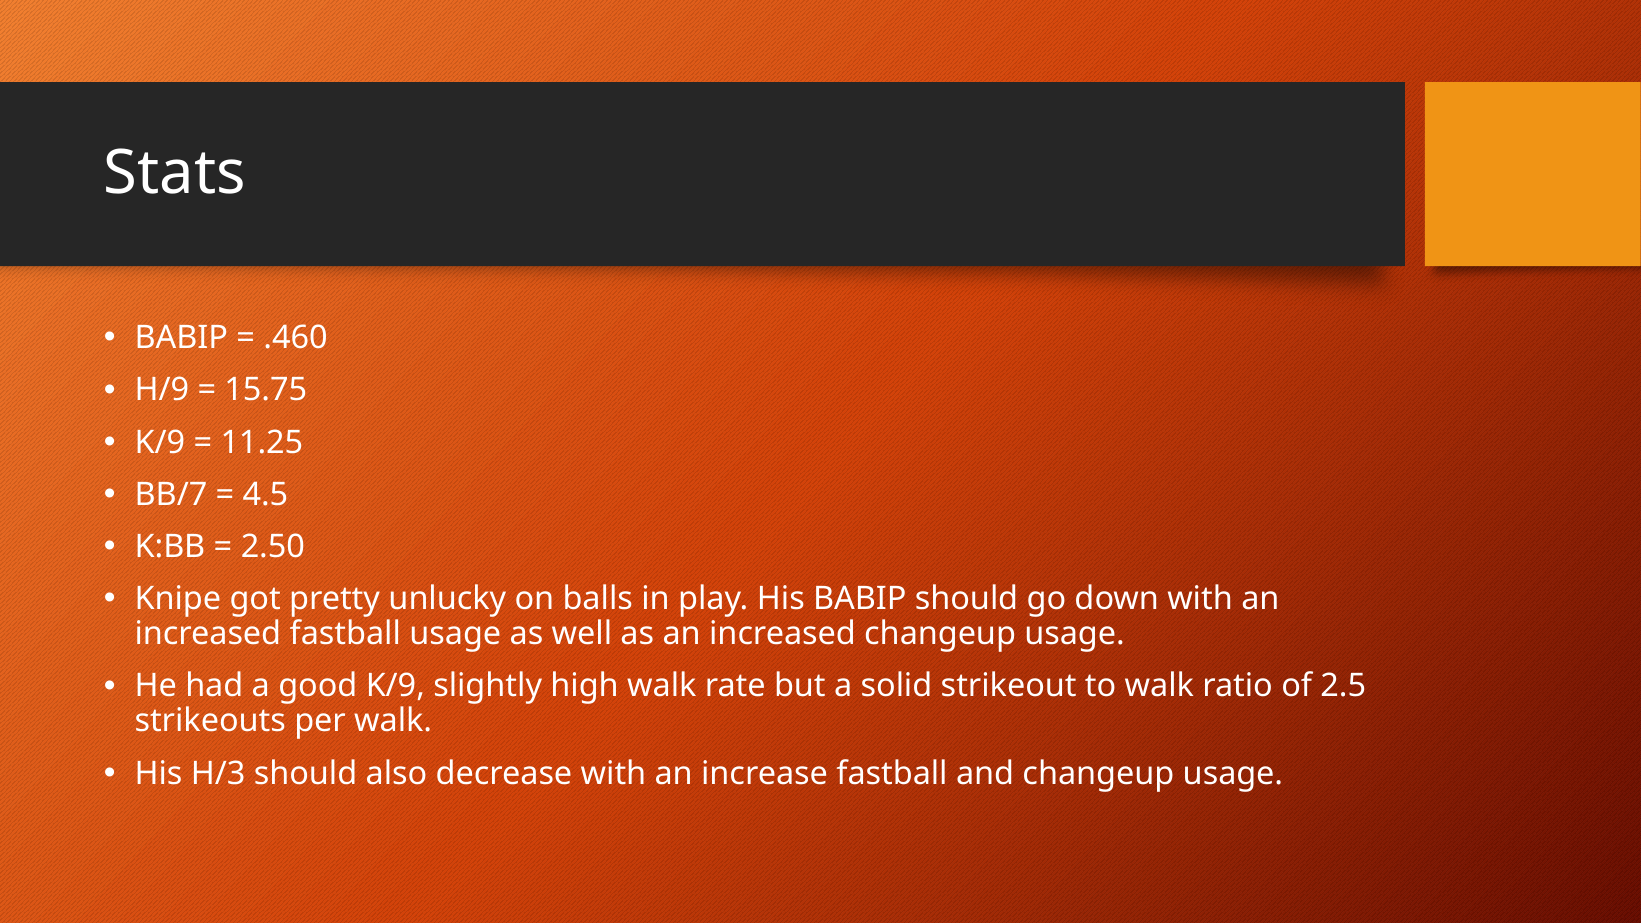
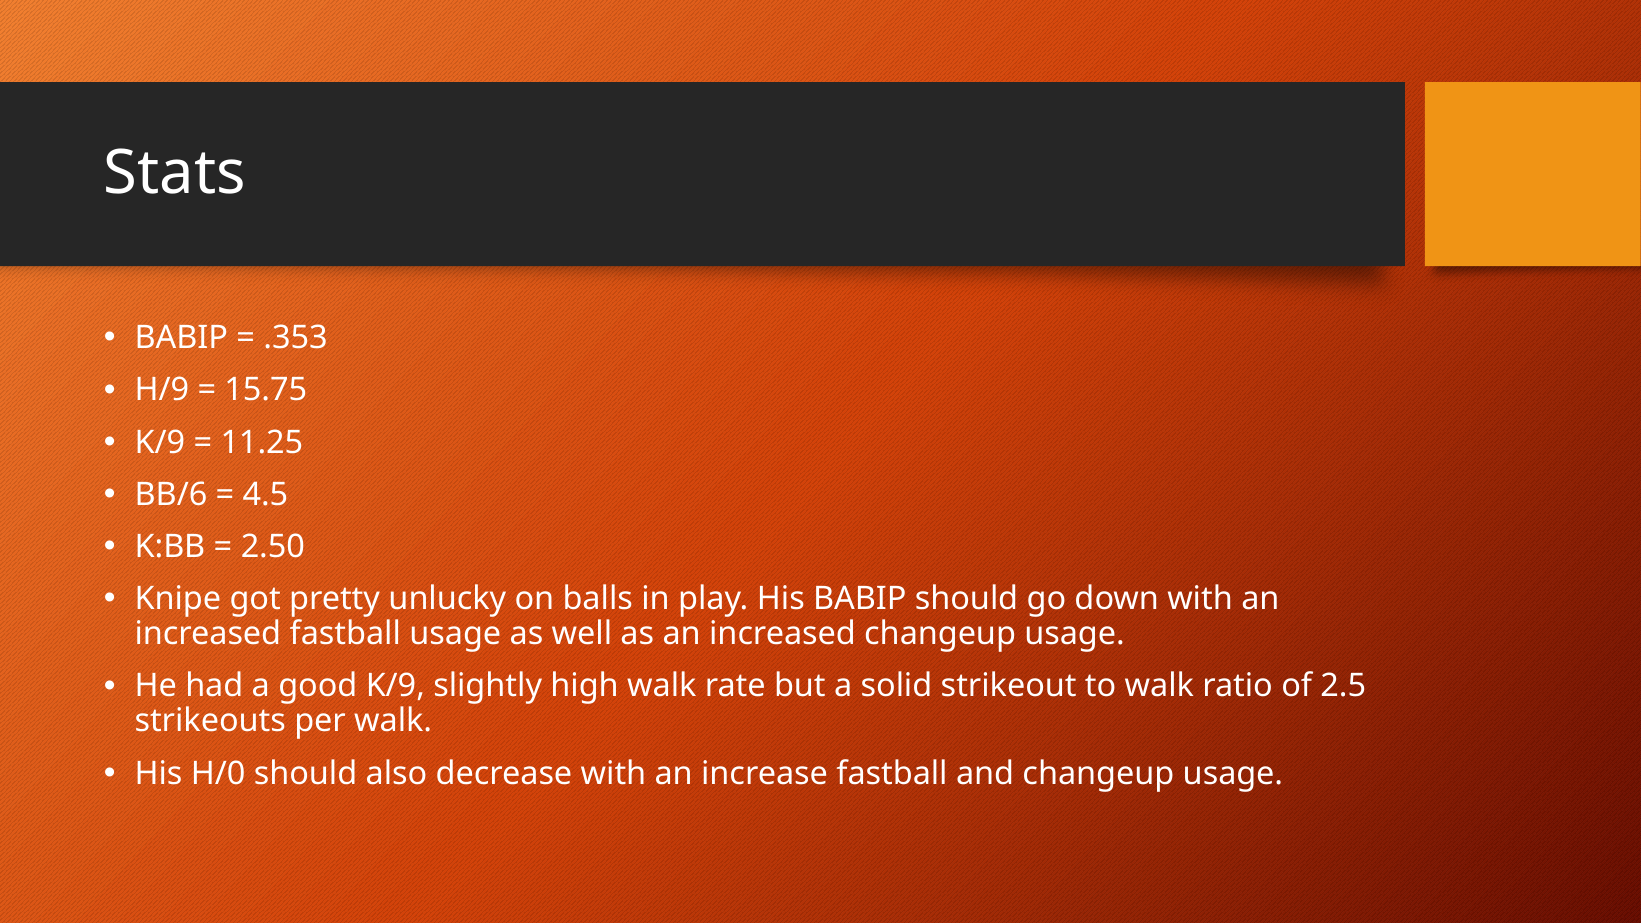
.460: .460 -> .353
BB/7: BB/7 -> BB/6
H/3: H/3 -> H/0
